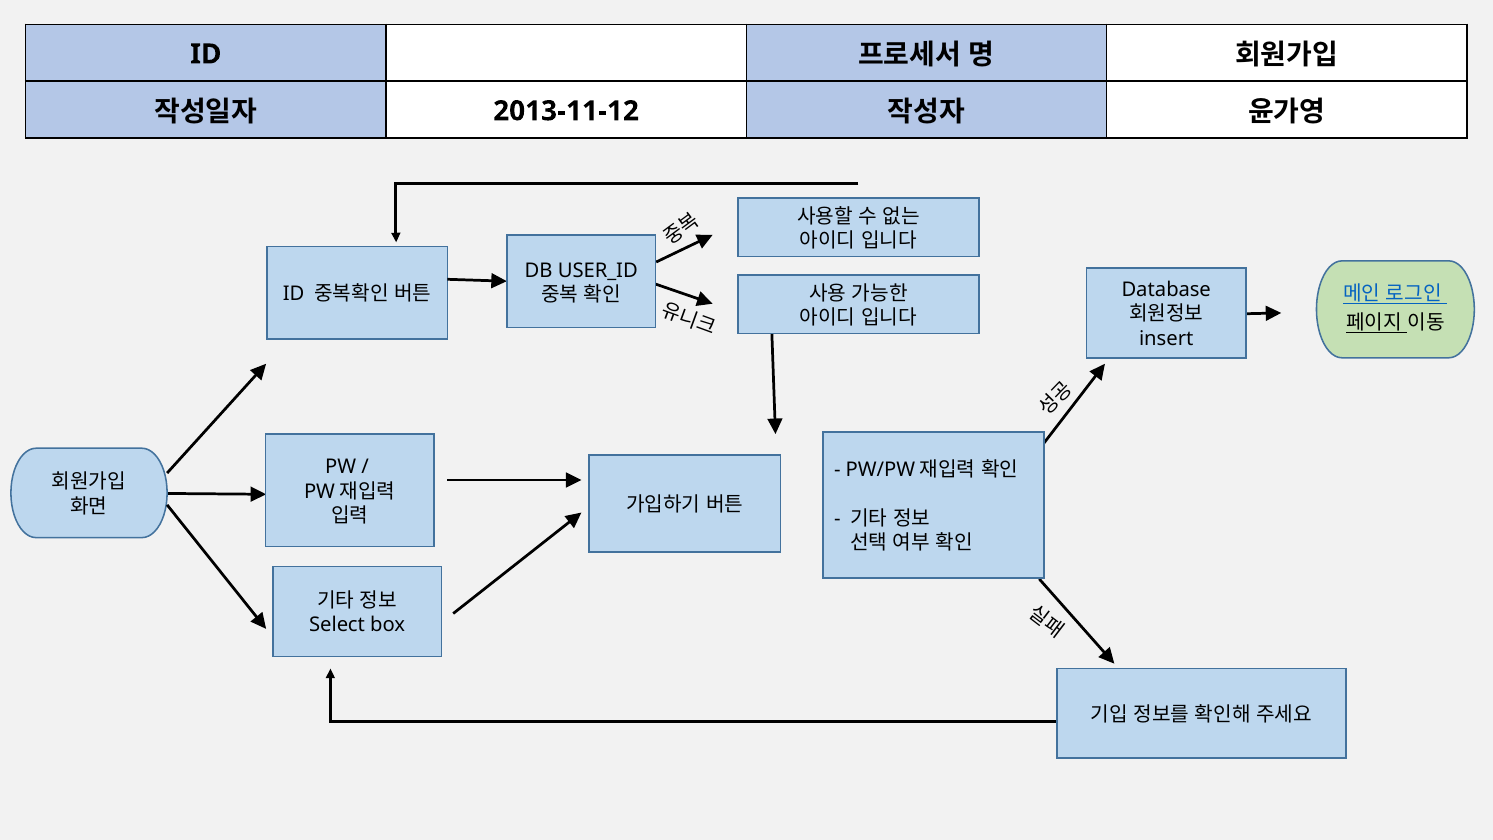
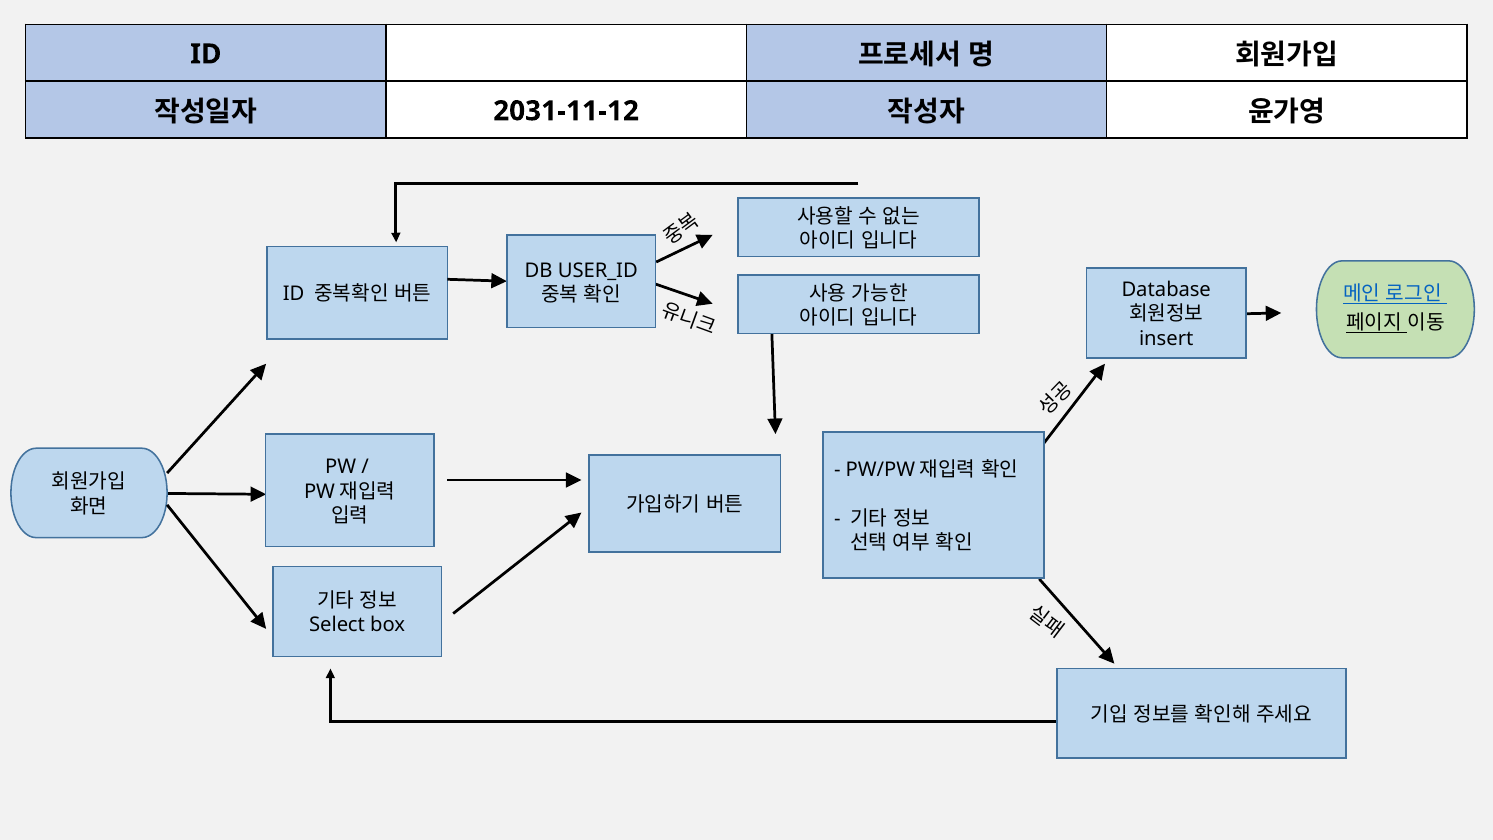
2013-11-12: 2013-11-12 -> 2031-11-12
